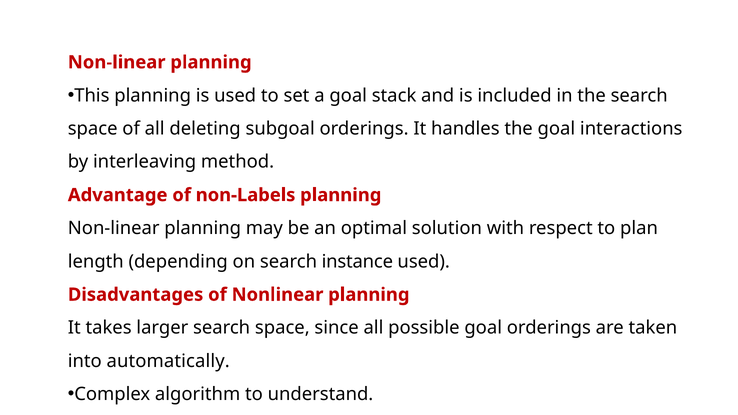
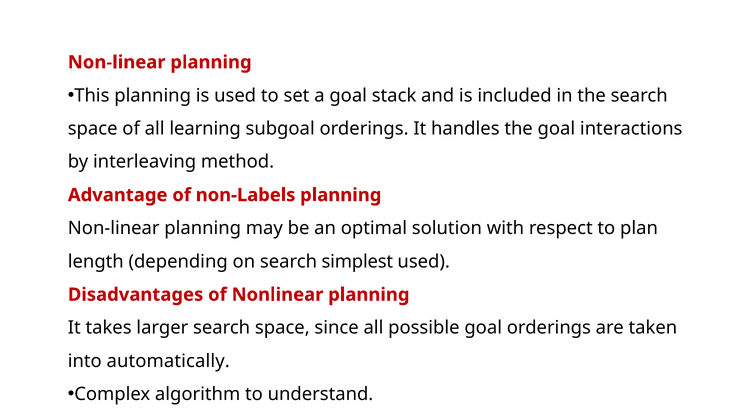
deleting: deleting -> learning
instance: instance -> simplest
